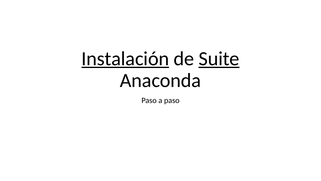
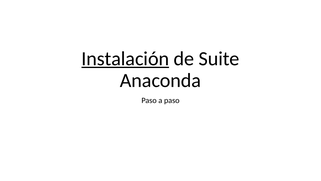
Suite underline: present -> none
